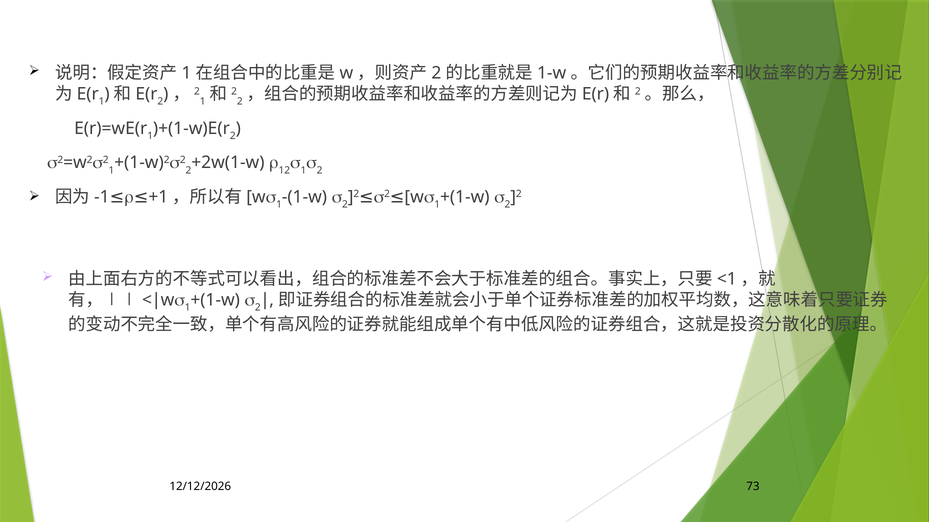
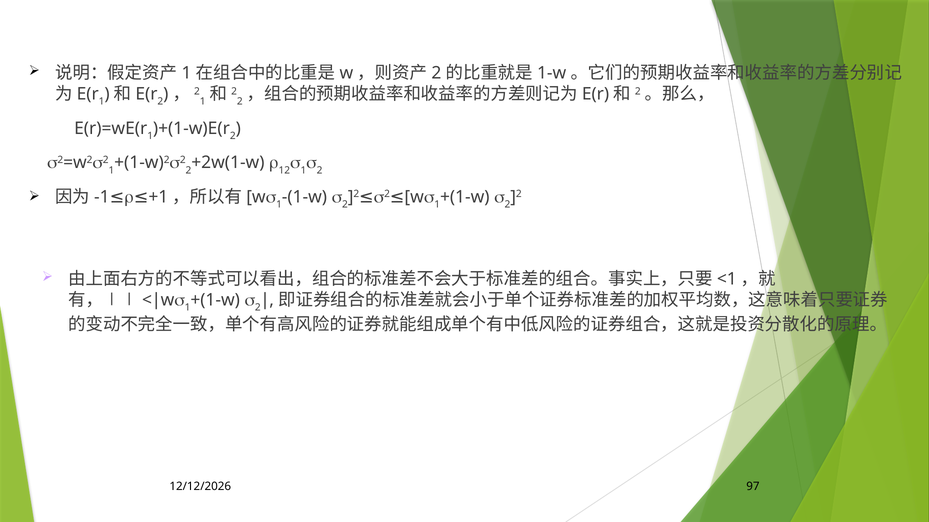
73: 73 -> 97
